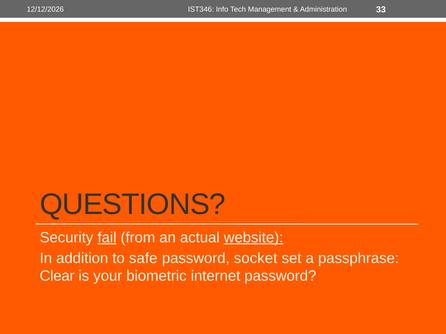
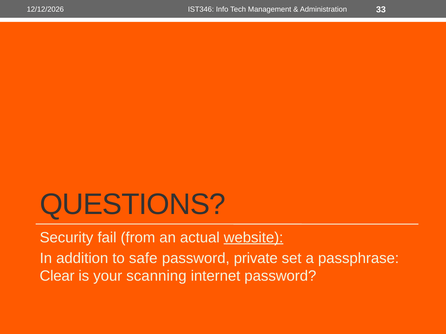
fail underline: present -> none
socket: socket -> private
biometric: biometric -> scanning
